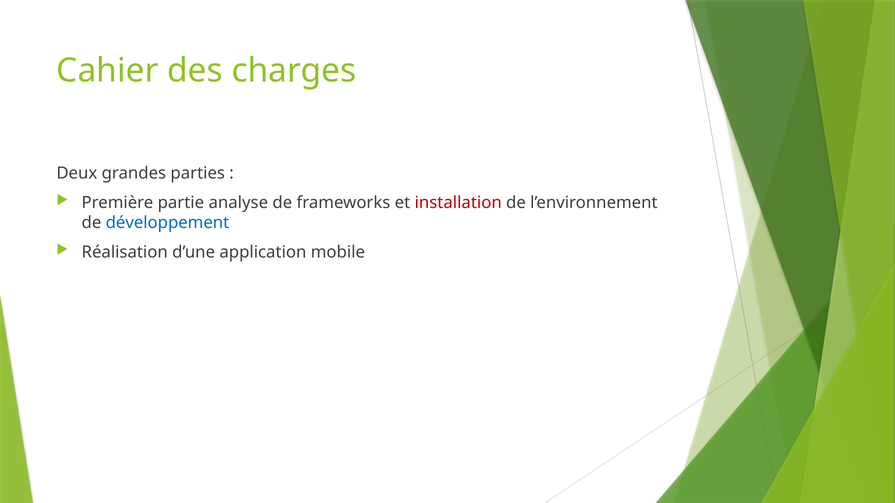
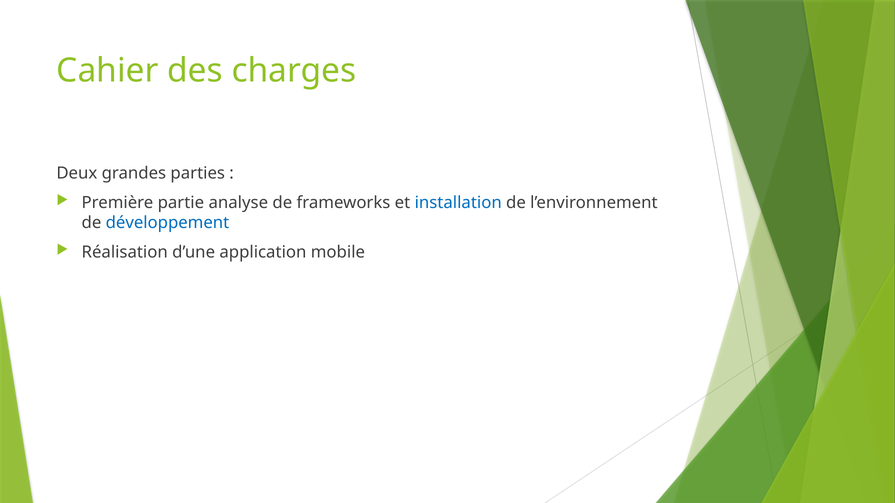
installation colour: red -> blue
